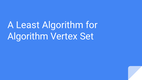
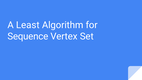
Algorithm at (28, 36): Algorithm -> Sequence
